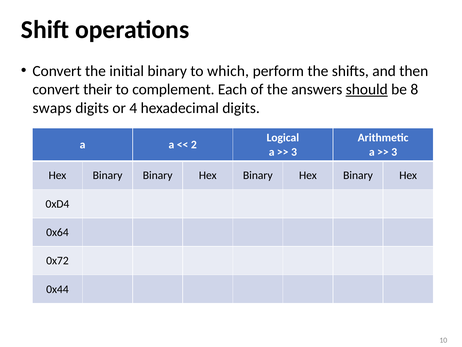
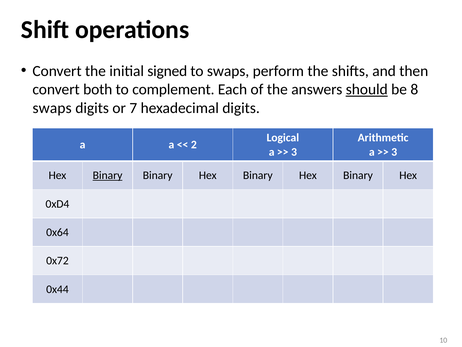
initial binary: binary -> signed
to which: which -> swaps
their: their -> both
4: 4 -> 7
Binary at (108, 175) underline: none -> present
